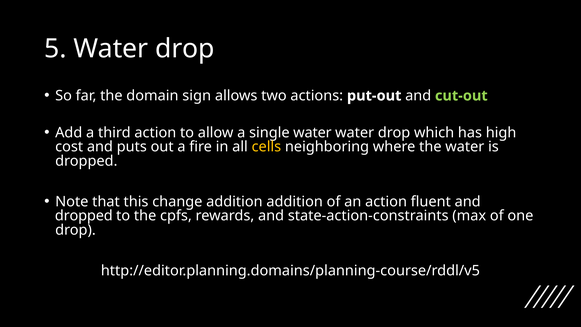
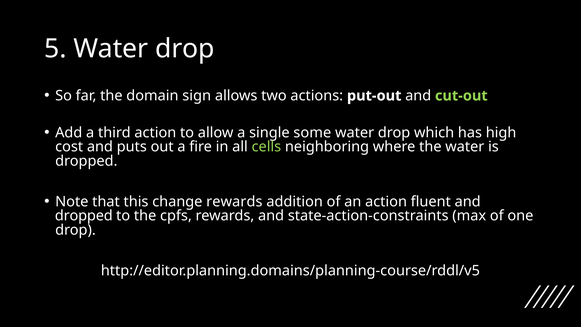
single water: water -> some
cells colour: yellow -> light green
change addition: addition -> rewards
